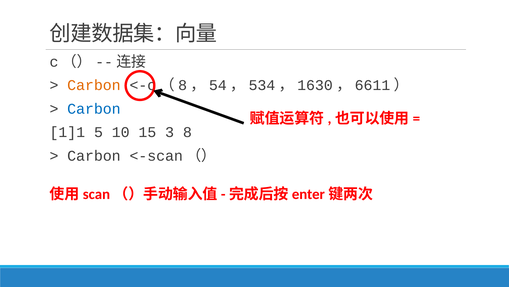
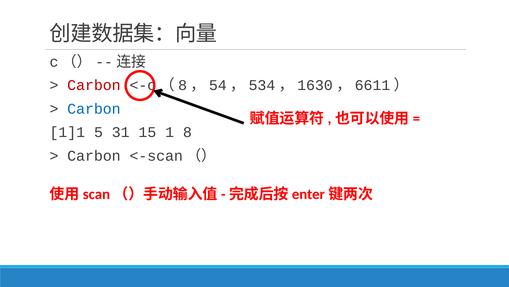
Carbon at (94, 85) colour: orange -> red
10: 10 -> 31
3: 3 -> 1
